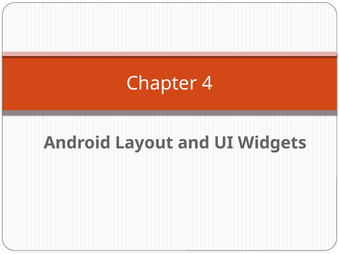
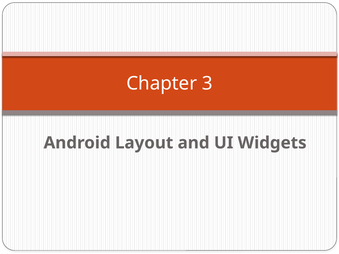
4: 4 -> 3
